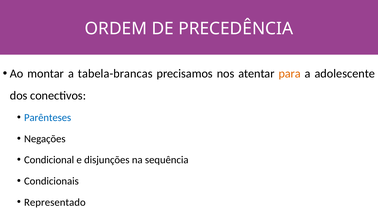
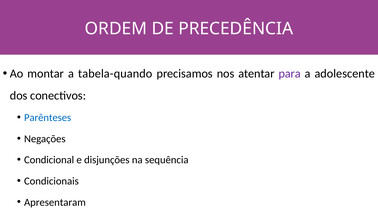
tabela-brancas: tabela-brancas -> tabela-quando
para colour: orange -> purple
Representado: Representado -> Apresentaram
